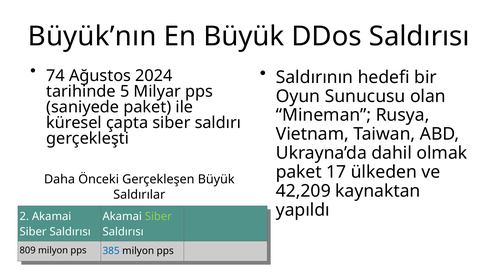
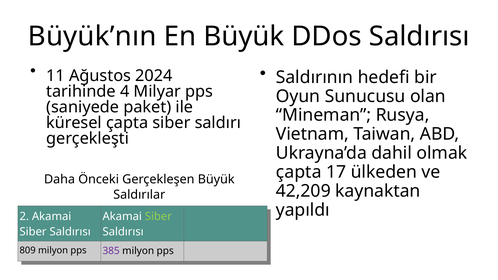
74: 74 -> 11
5: 5 -> 4
paket at (299, 172): paket -> çapta
385 colour: blue -> purple
